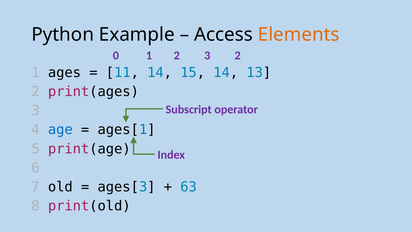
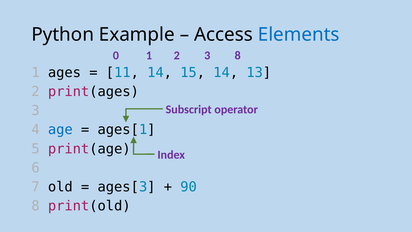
Elements colour: orange -> blue
3 2: 2 -> 8
63: 63 -> 90
